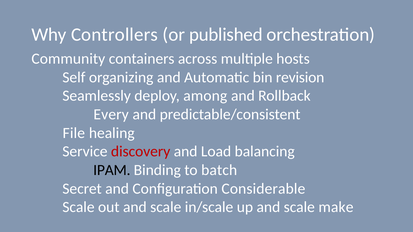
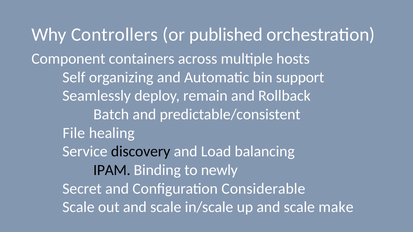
Community: Community -> Component
revision: revision -> support
among: among -> remain
Every: Every -> Batch
discovery colour: red -> black
batch: batch -> newly
